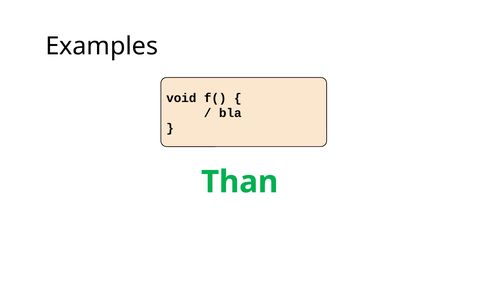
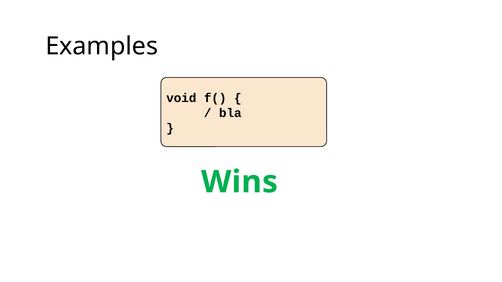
Than: Than -> Wins
